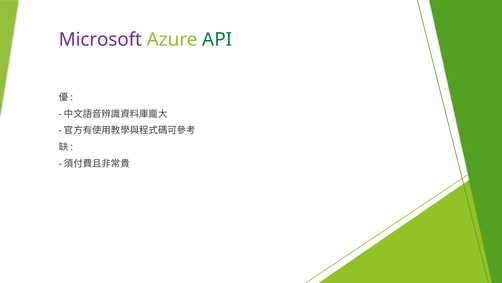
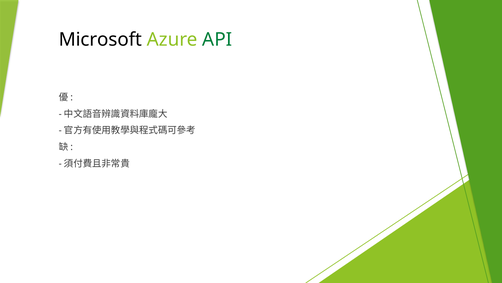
Microsoft colour: purple -> black
